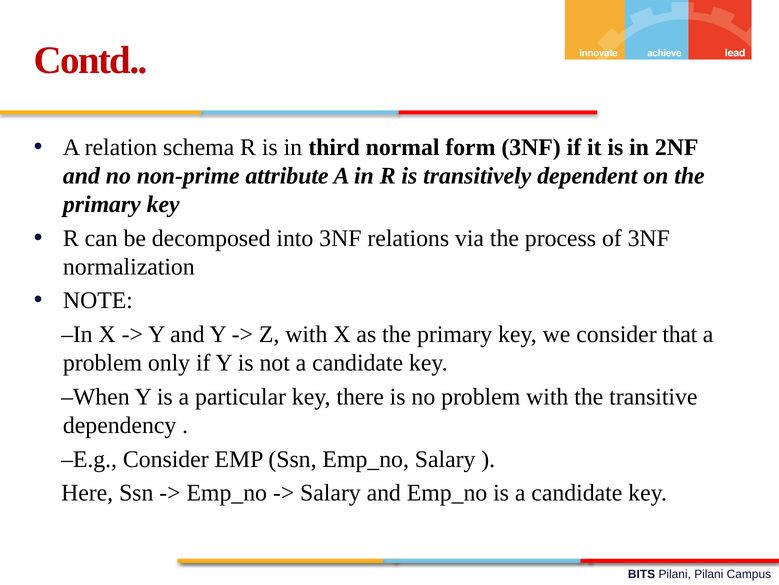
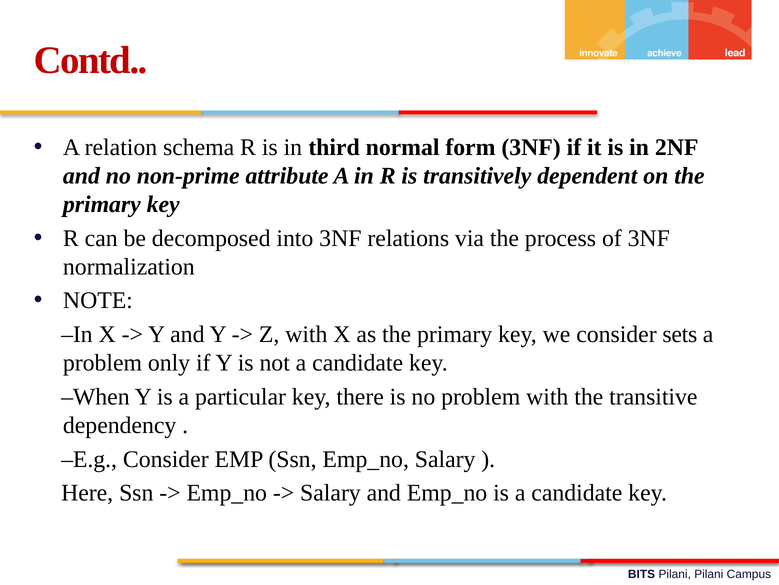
that: that -> sets
